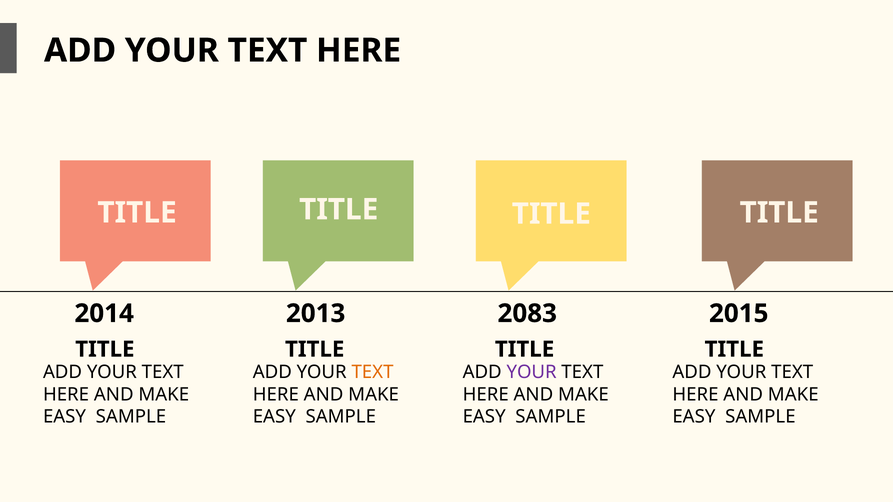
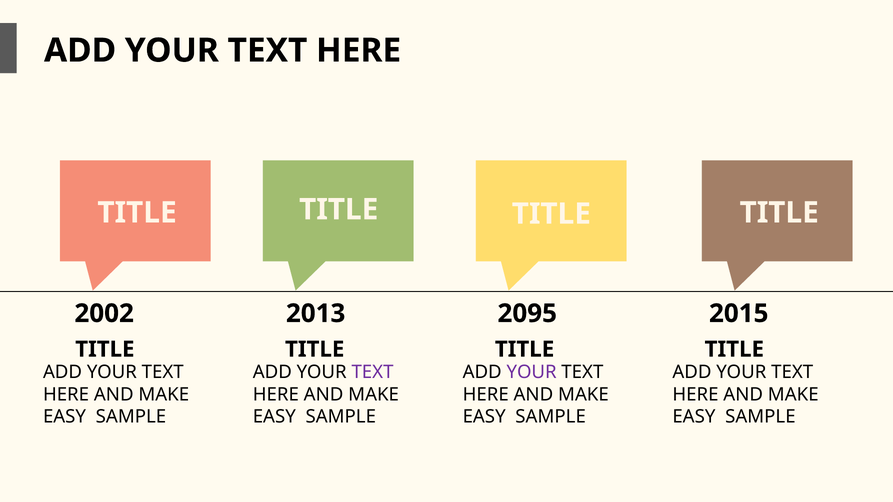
2014: 2014 -> 2002
2083: 2083 -> 2095
TEXT at (373, 372) colour: orange -> purple
